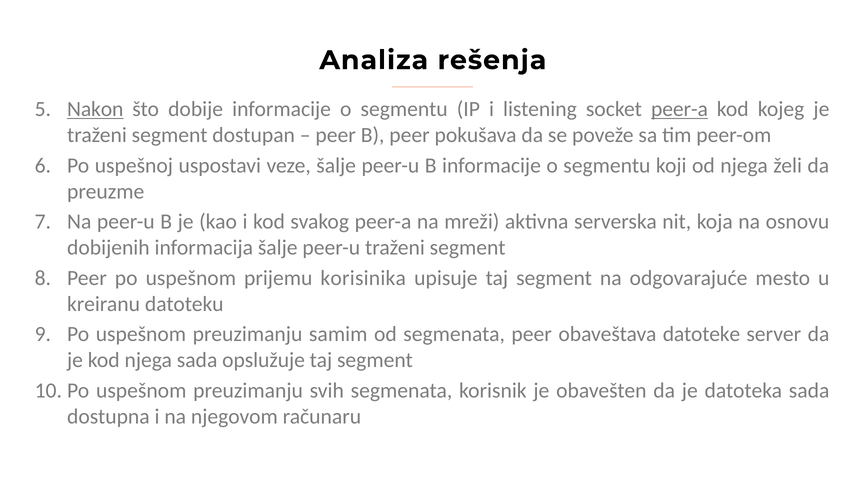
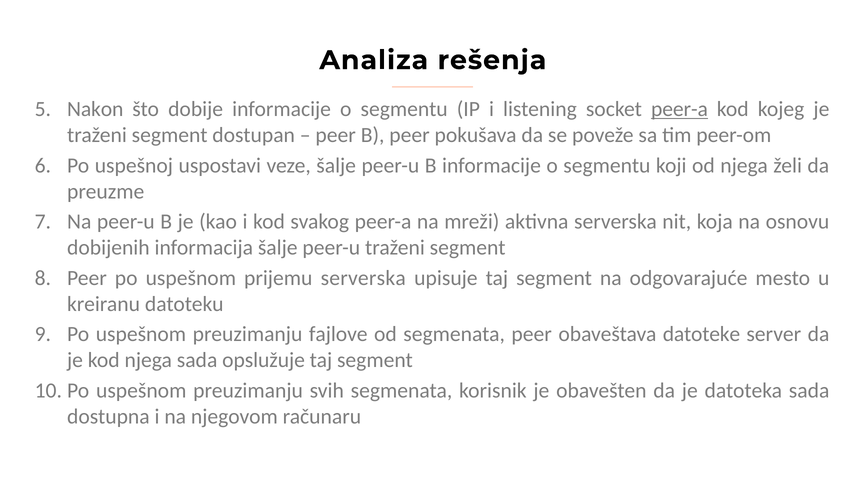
Nakon underline: present -> none
prijemu korisinika: korisinika -> serverska
samim: samim -> fajlove
